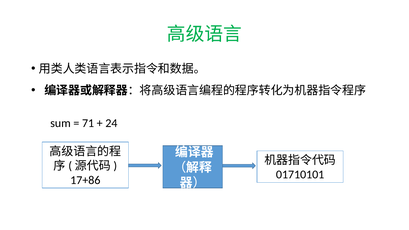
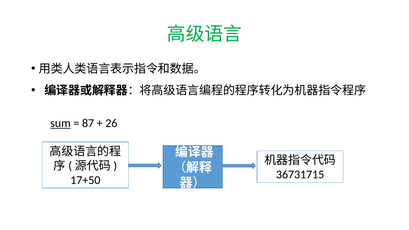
sum underline: none -> present
71: 71 -> 87
24: 24 -> 26
01710101: 01710101 -> 36731715
17+86: 17+86 -> 17+50
